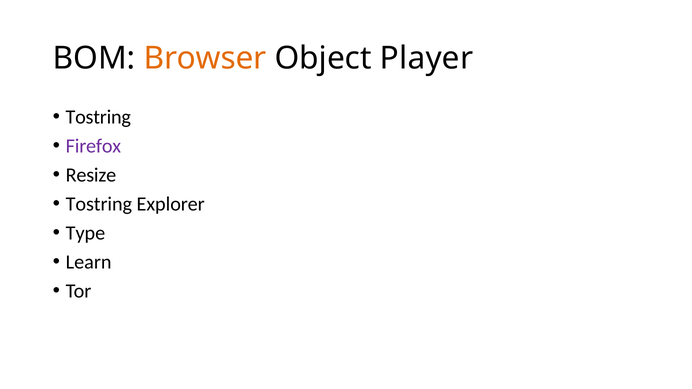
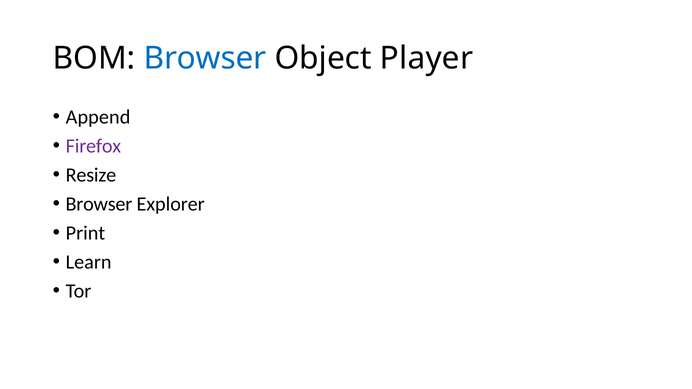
Browser at (205, 58) colour: orange -> blue
Tostring at (98, 117): Tostring -> Append
Tostring at (99, 204): Tostring -> Browser
Type: Type -> Print
